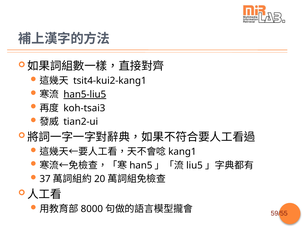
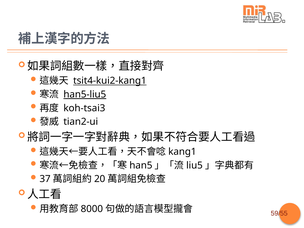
tsit4-kui2-kang1 underline: none -> present
